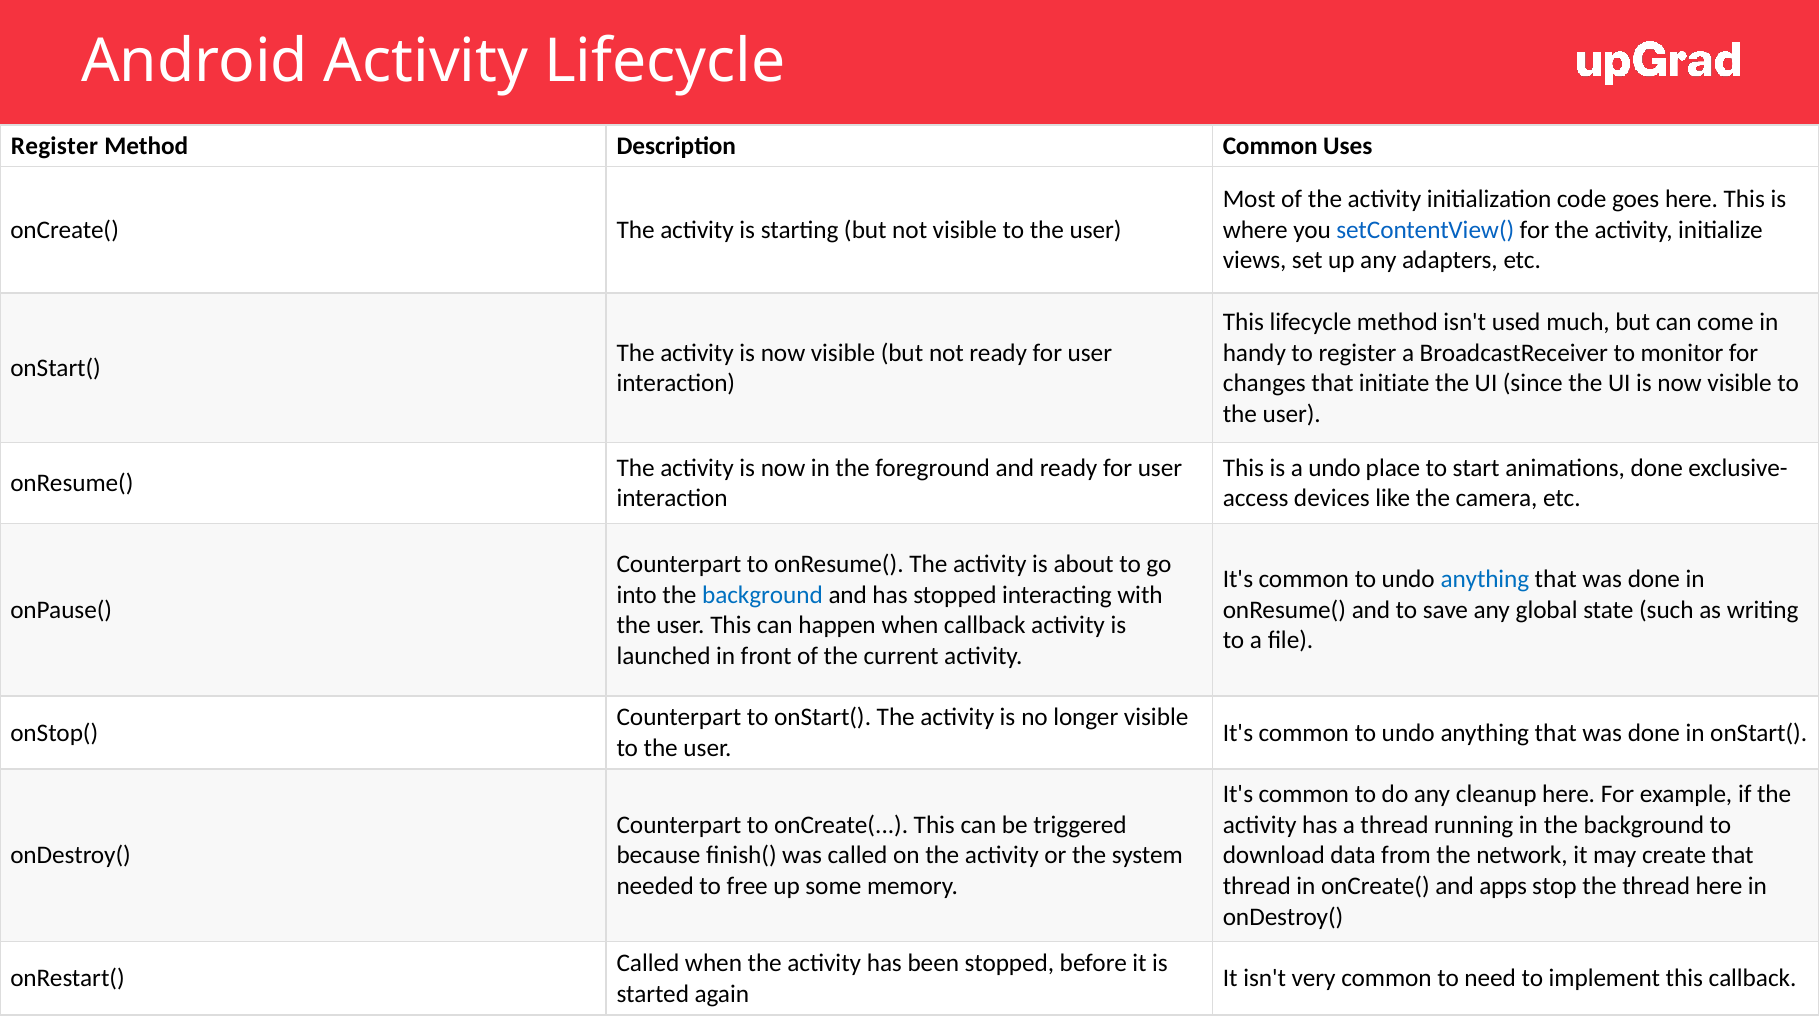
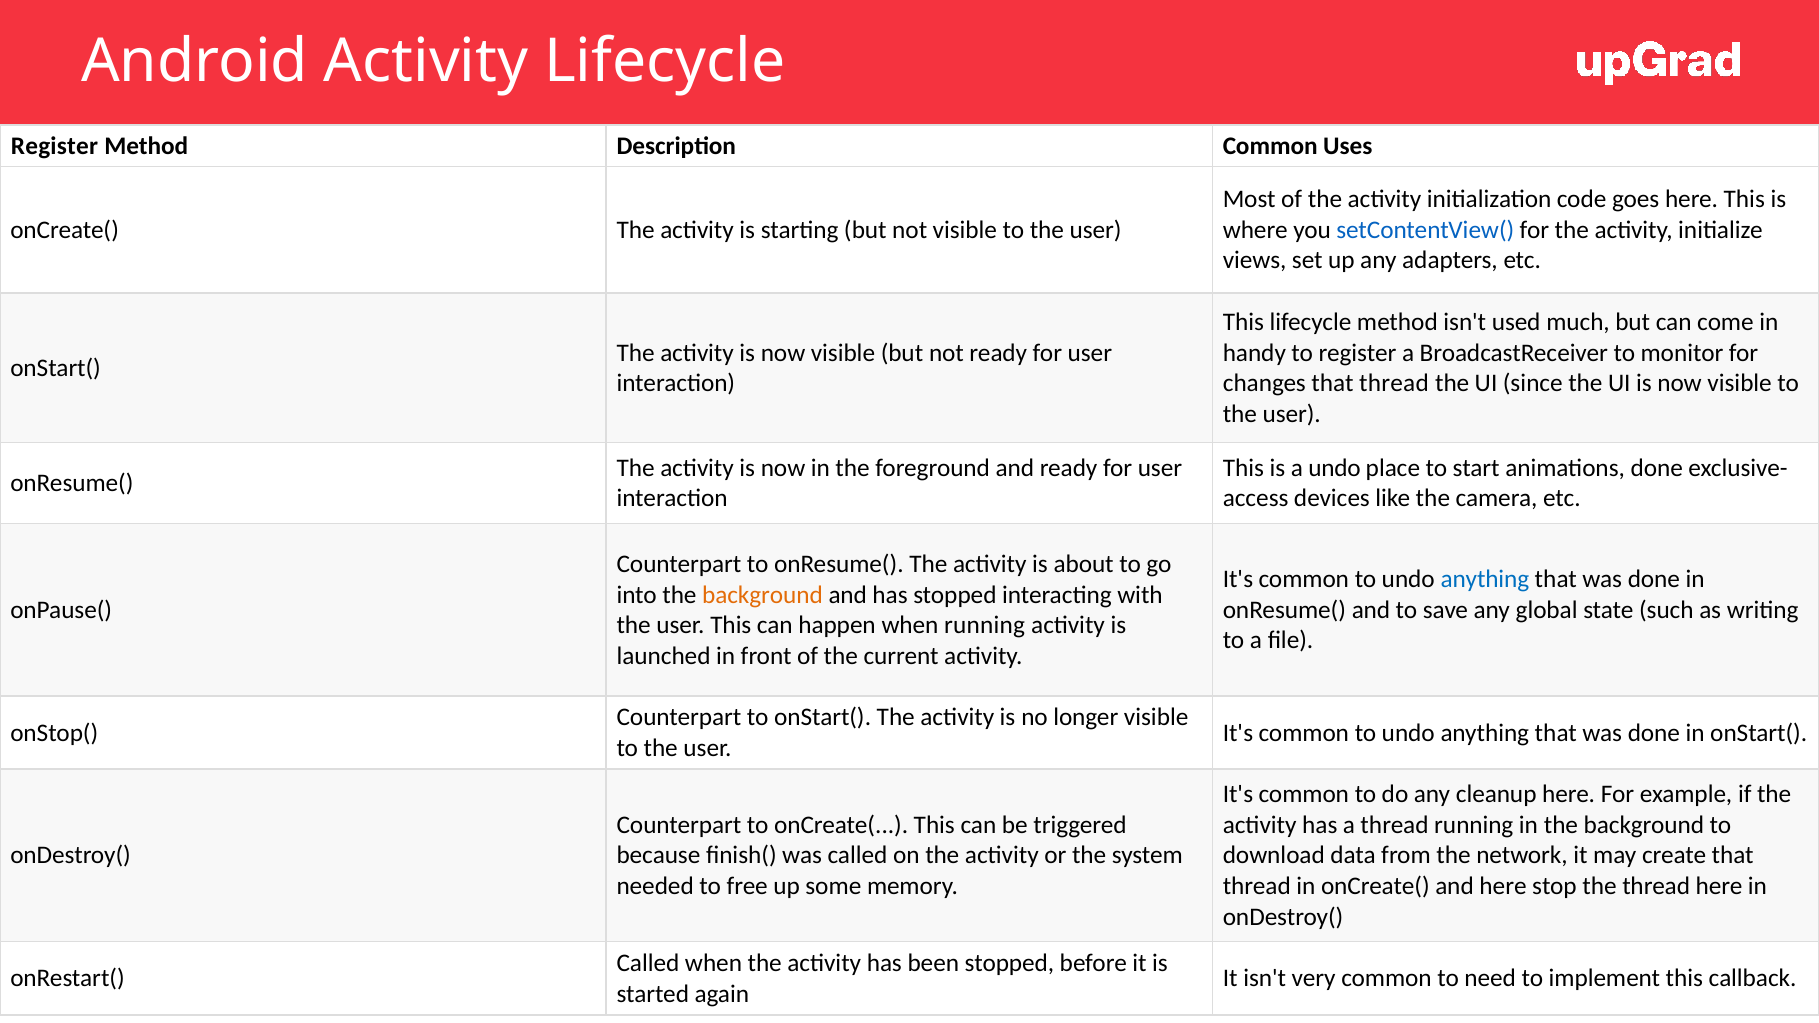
changes that initiate: initiate -> thread
background at (762, 595) colour: blue -> orange
when callback: callback -> running
and apps: apps -> here
